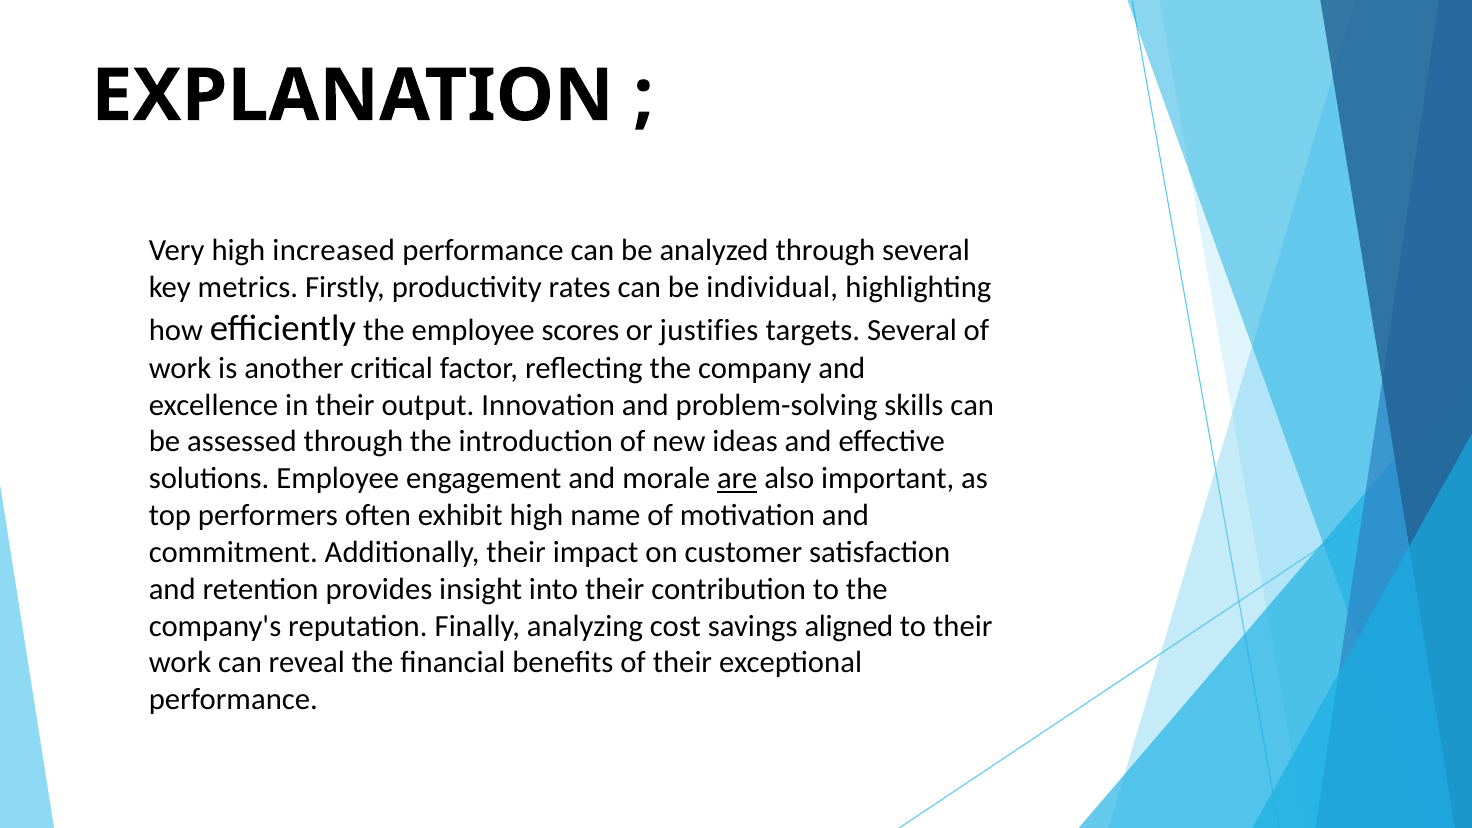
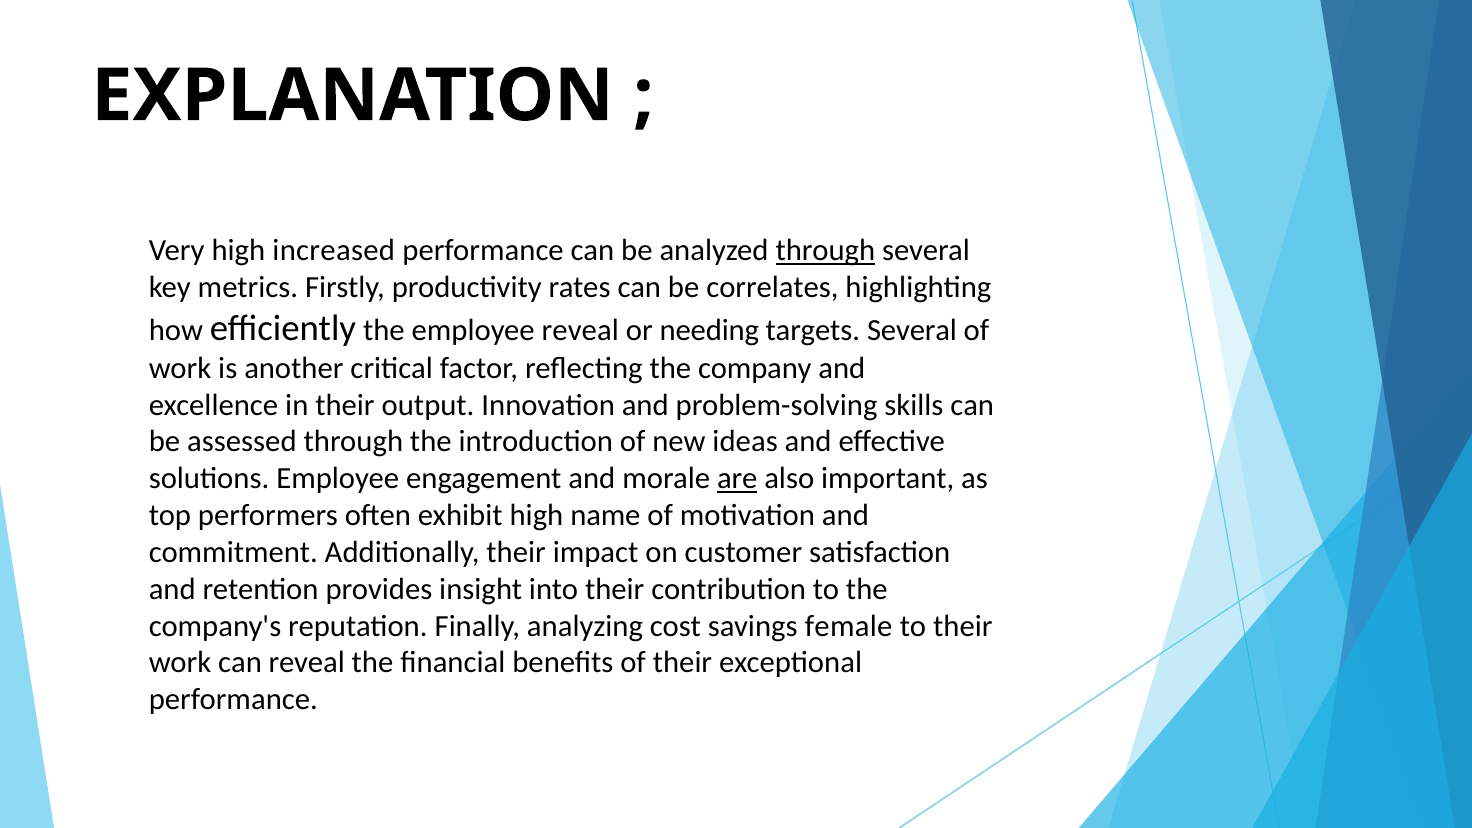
through at (825, 250) underline: none -> present
individual: individual -> correlates
employee scores: scores -> reveal
justifies: justifies -> needing
aligned: aligned -> female
